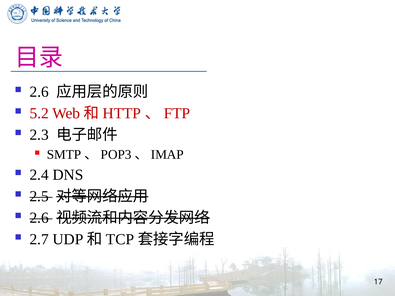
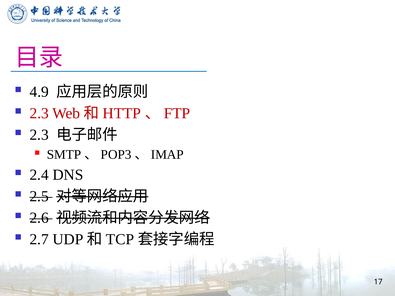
2.6 at (39, 92): 2.6 -> 4.9
5.2 at (39, 113): 5.2 -> 2.3
